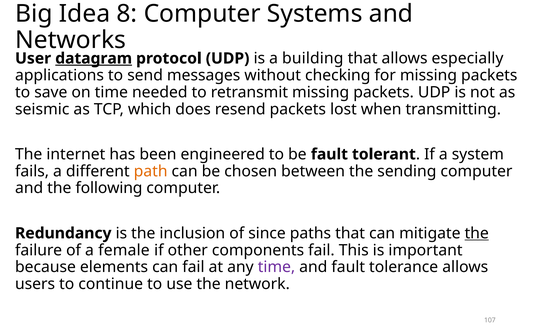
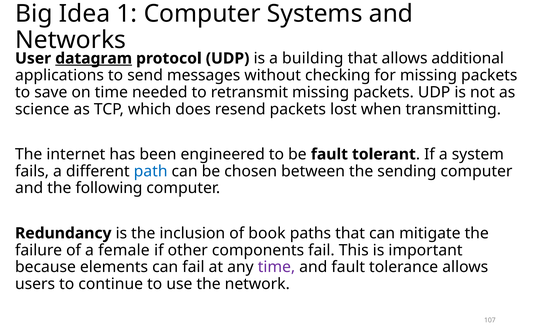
8: 8 -> 1
especially: especially -> additional
seismic: seismic -> science
path colour: orange -> blue
since: since -> book
the at (477, 233) underline: present -> none
